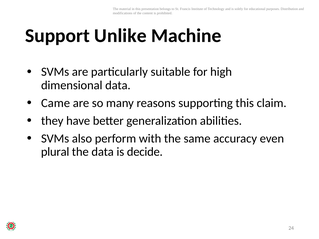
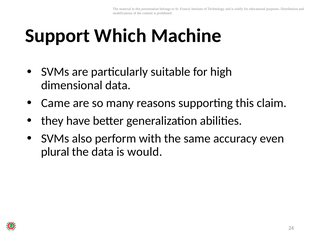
Unlike: Unlike -> Which
decide: decide -> would
